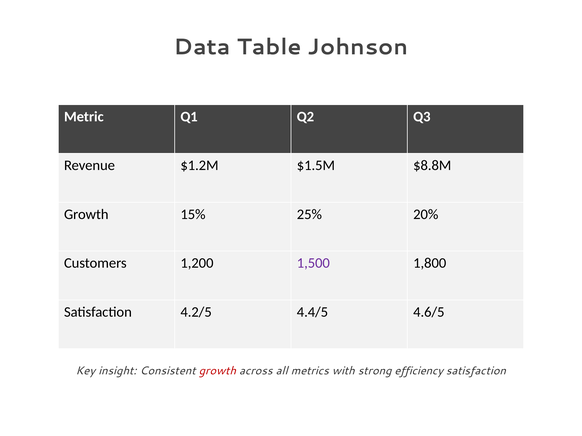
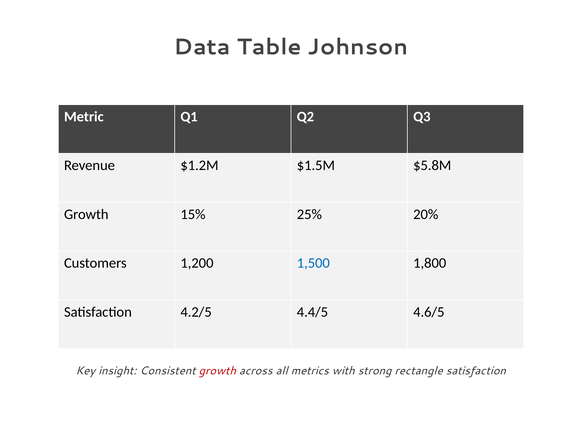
$8.8M: $8.8M -> $5.8M
1,500 colour: purple -> blue
efficiency: efficiency -> rectangle
